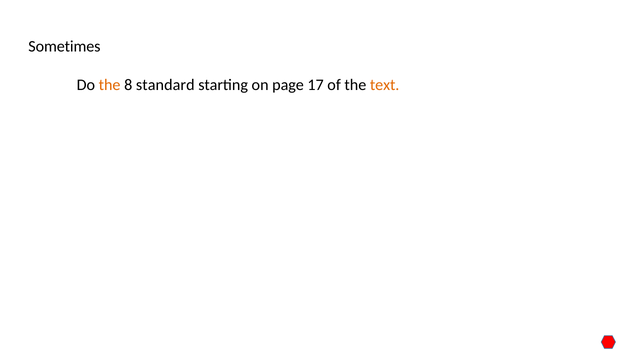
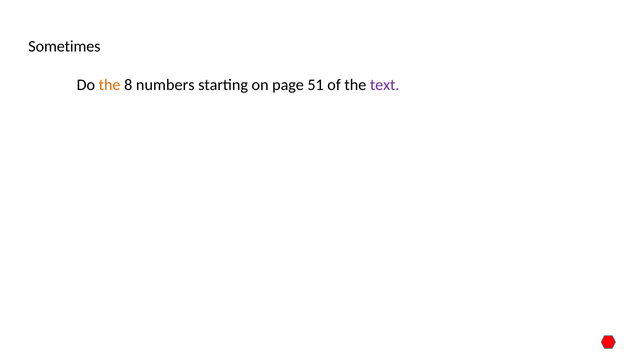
standard: standard -> numbers
17: 17 -> 51
text colour: orange -> purple
